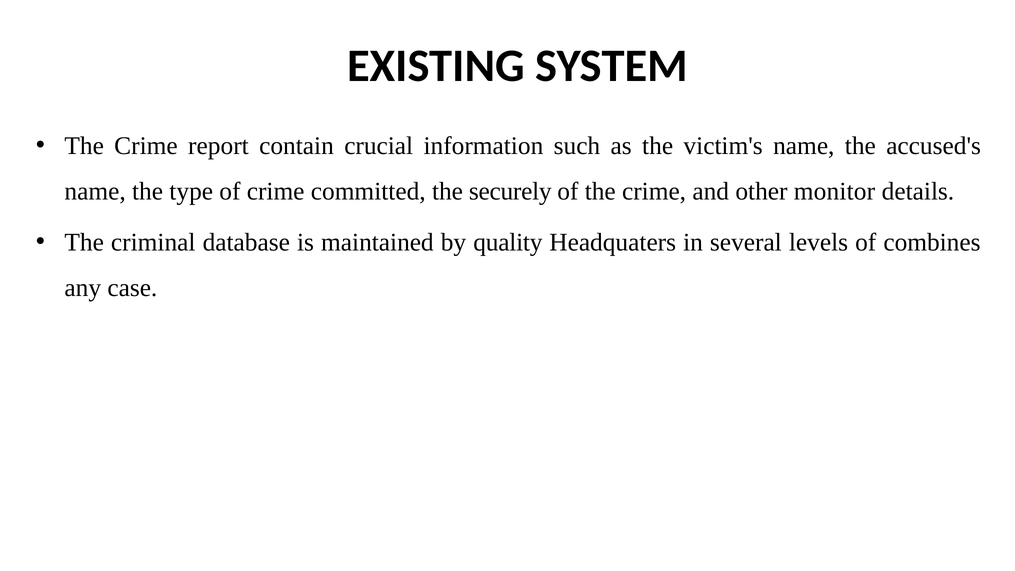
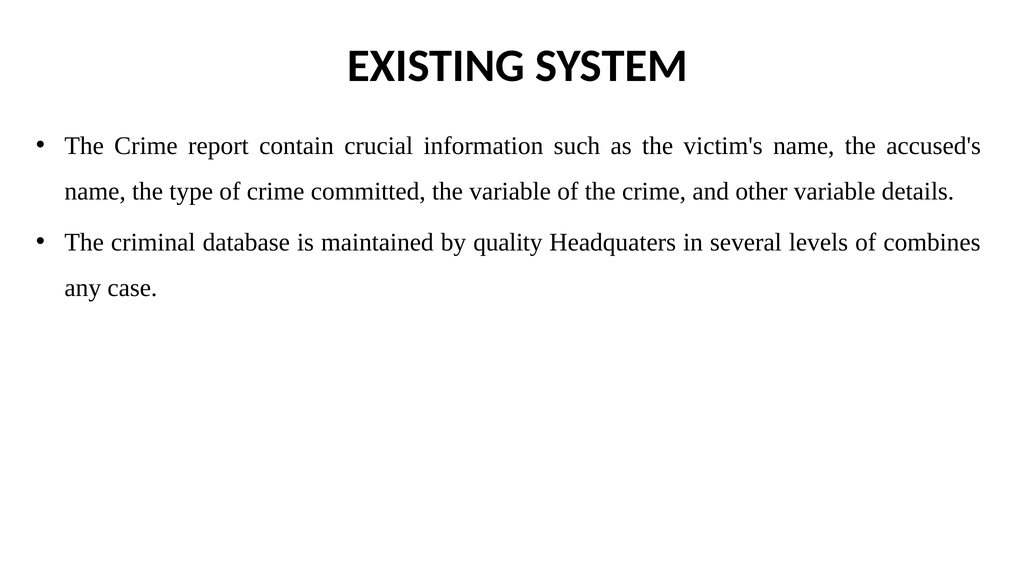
the securely: securely -> variable
other monitor: monitor -> variable
